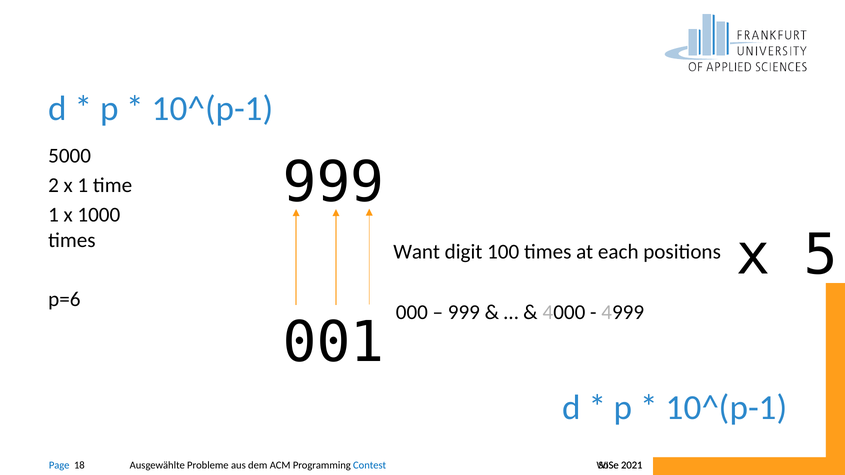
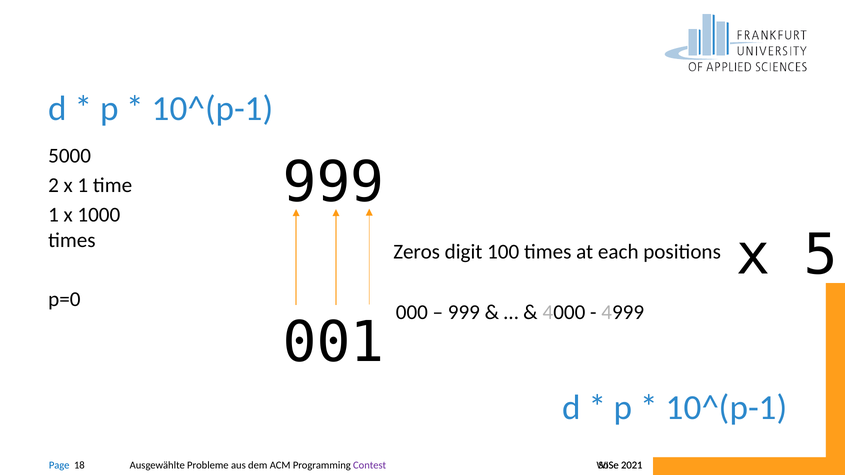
Want: Want -> Zeros
p=6: p=6 -> p=0
Contest colour: blue -> purple
